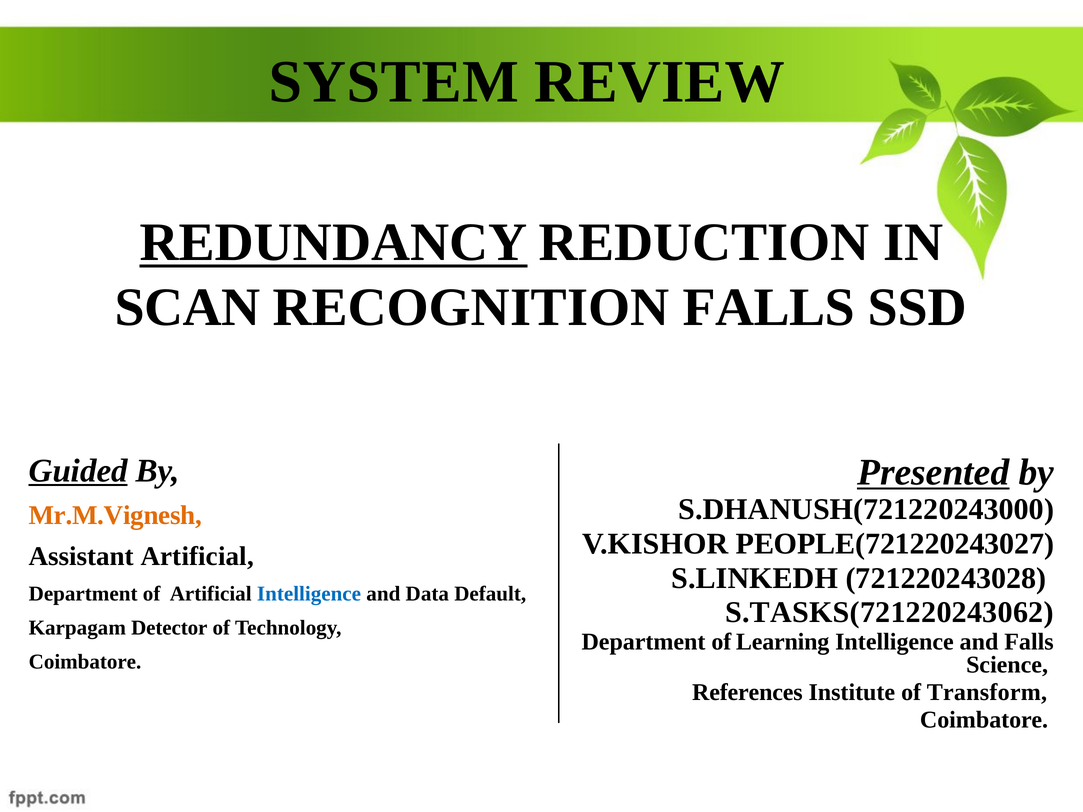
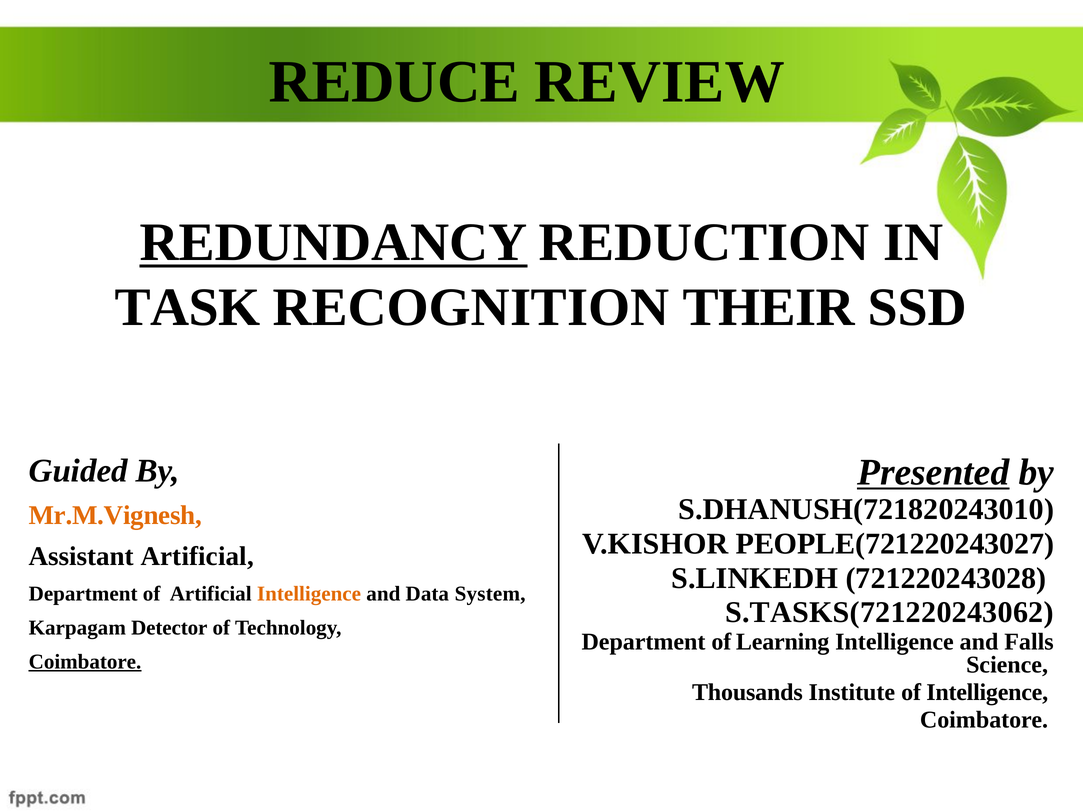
SYSTEM: SYSTEM -> REDUCE
SCAN: SCAN -> TASK
RECOGNITION FALLS: FALLS -> THEIR
Guided underline: present -> none
S.DHANUSH(721220243000: S.DHANUSH(721220243000 -> S.DHANUSH(721820243010
Intelligence at (309, 594) colour: blue -> orange
Default: Default -> System
Coimbatore at (85, 662) underline: none -> present
References: References -> Thousands
of Transform: Transform -> Intelligence
